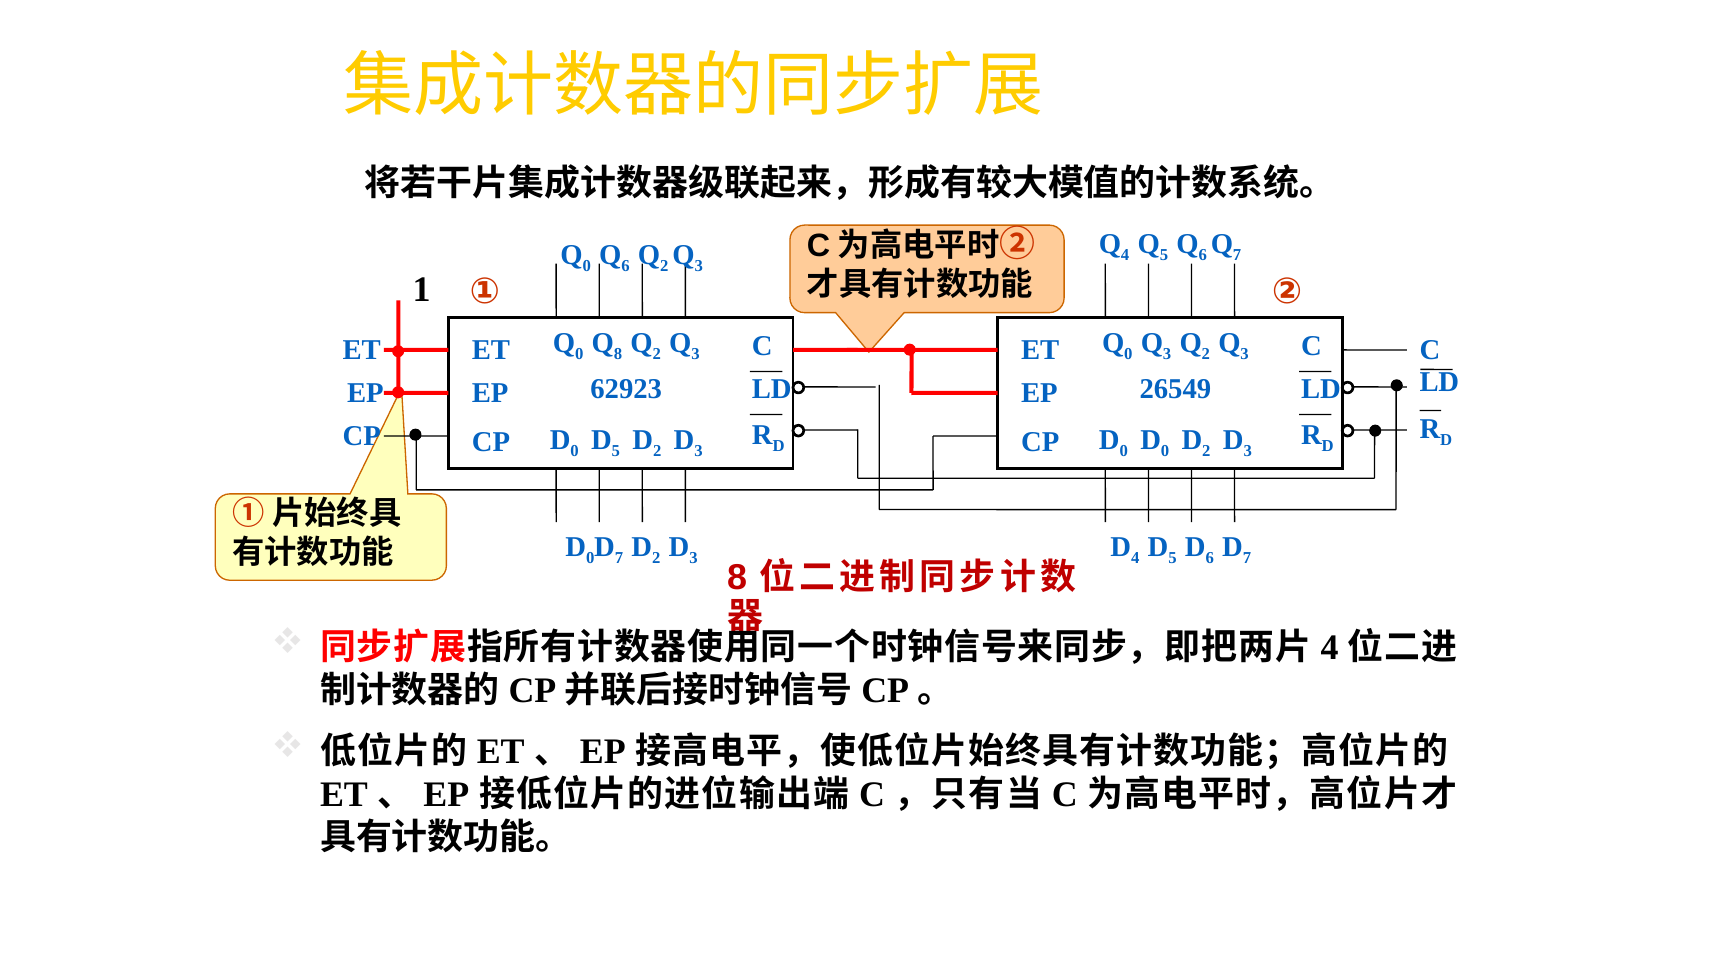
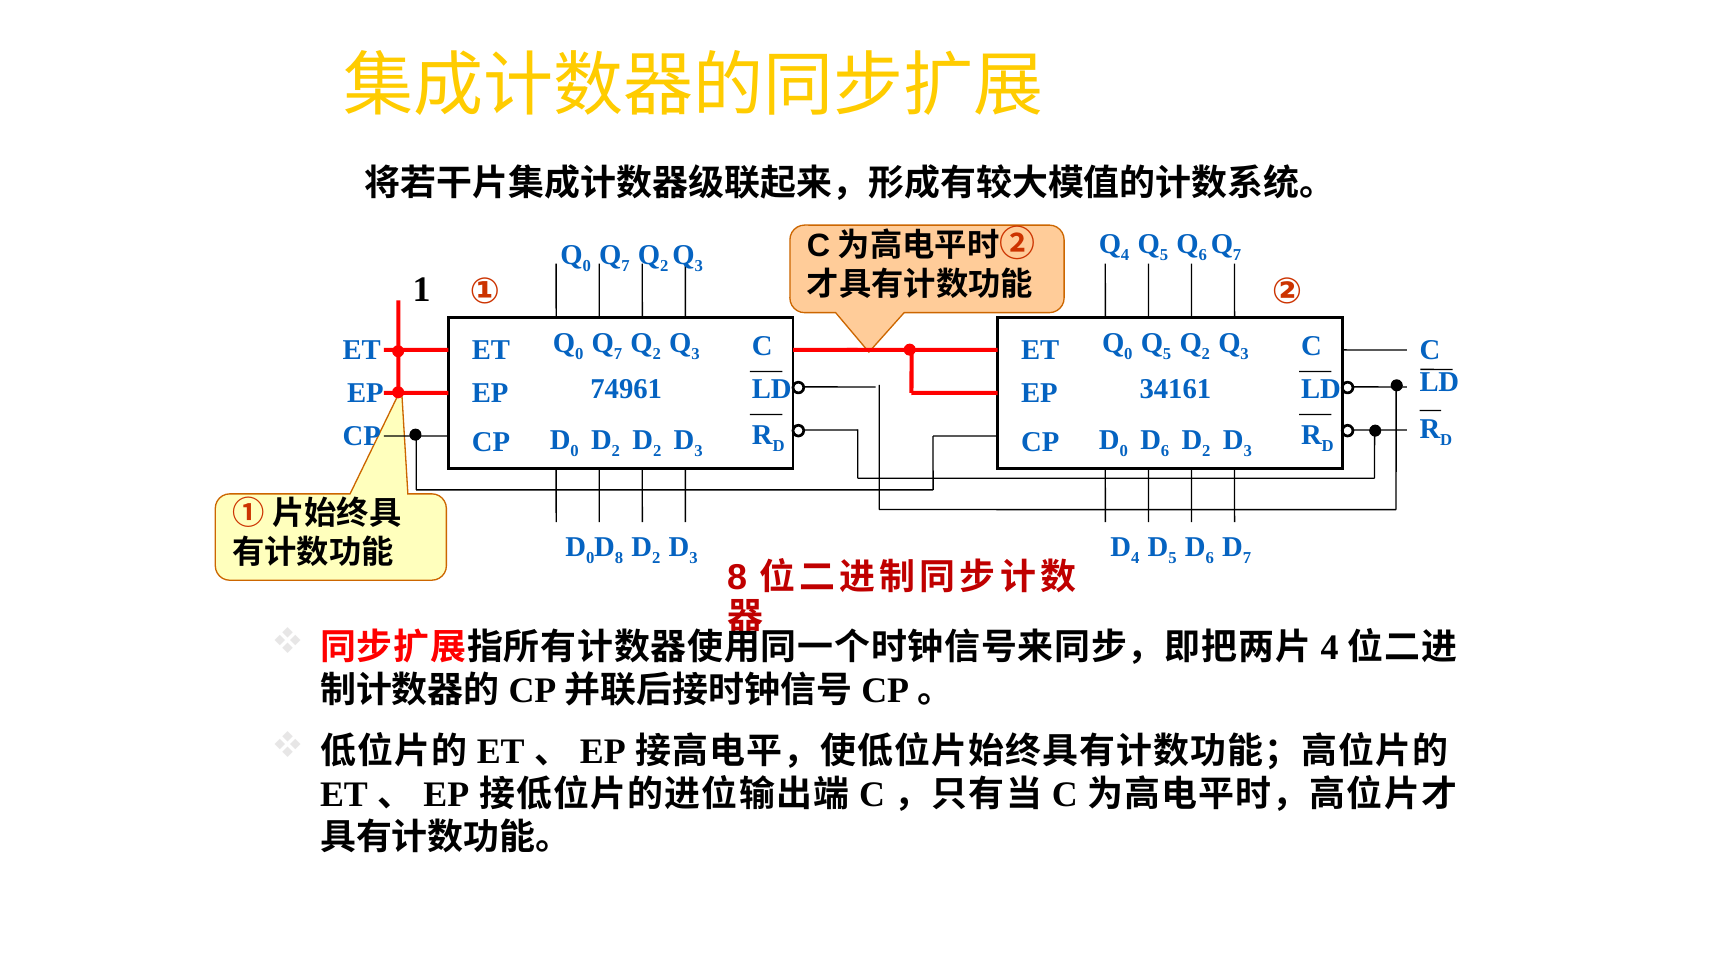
6 at (626, 266): 6 -> 7
8 at (618, 354): 8 -> 7
3 at (1167, 354): 3 -> 5
62923: 62923 -> 74961
26549: 26549 -> 34161
5 at (616, 451): 5 -> 2
0 at (1165, 451): 0 -> 6
7 at (619, 559): 7 -> 8
